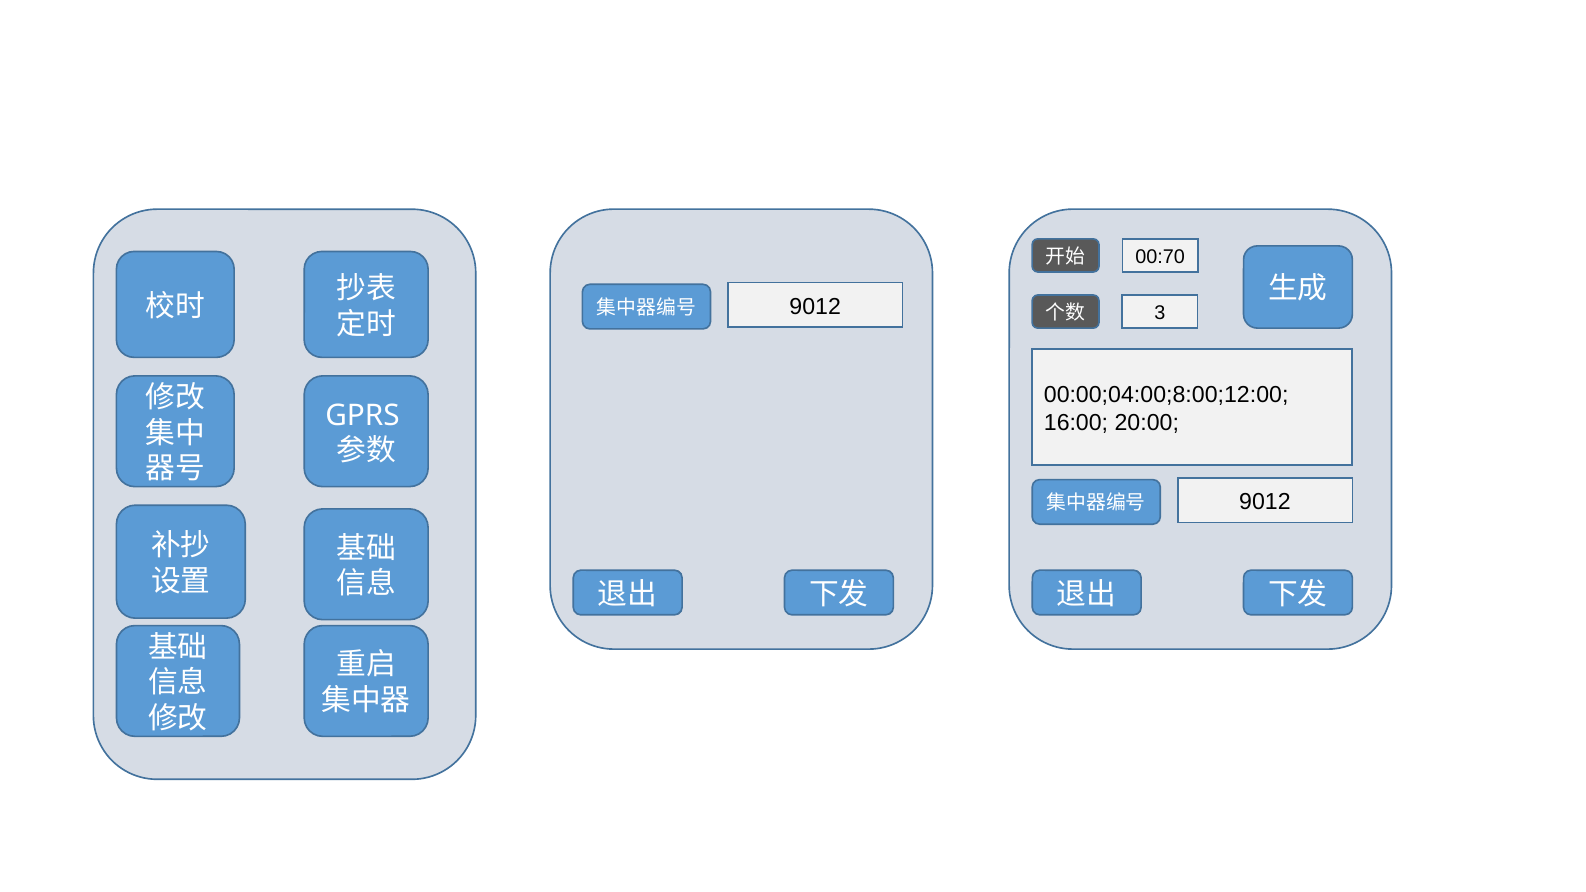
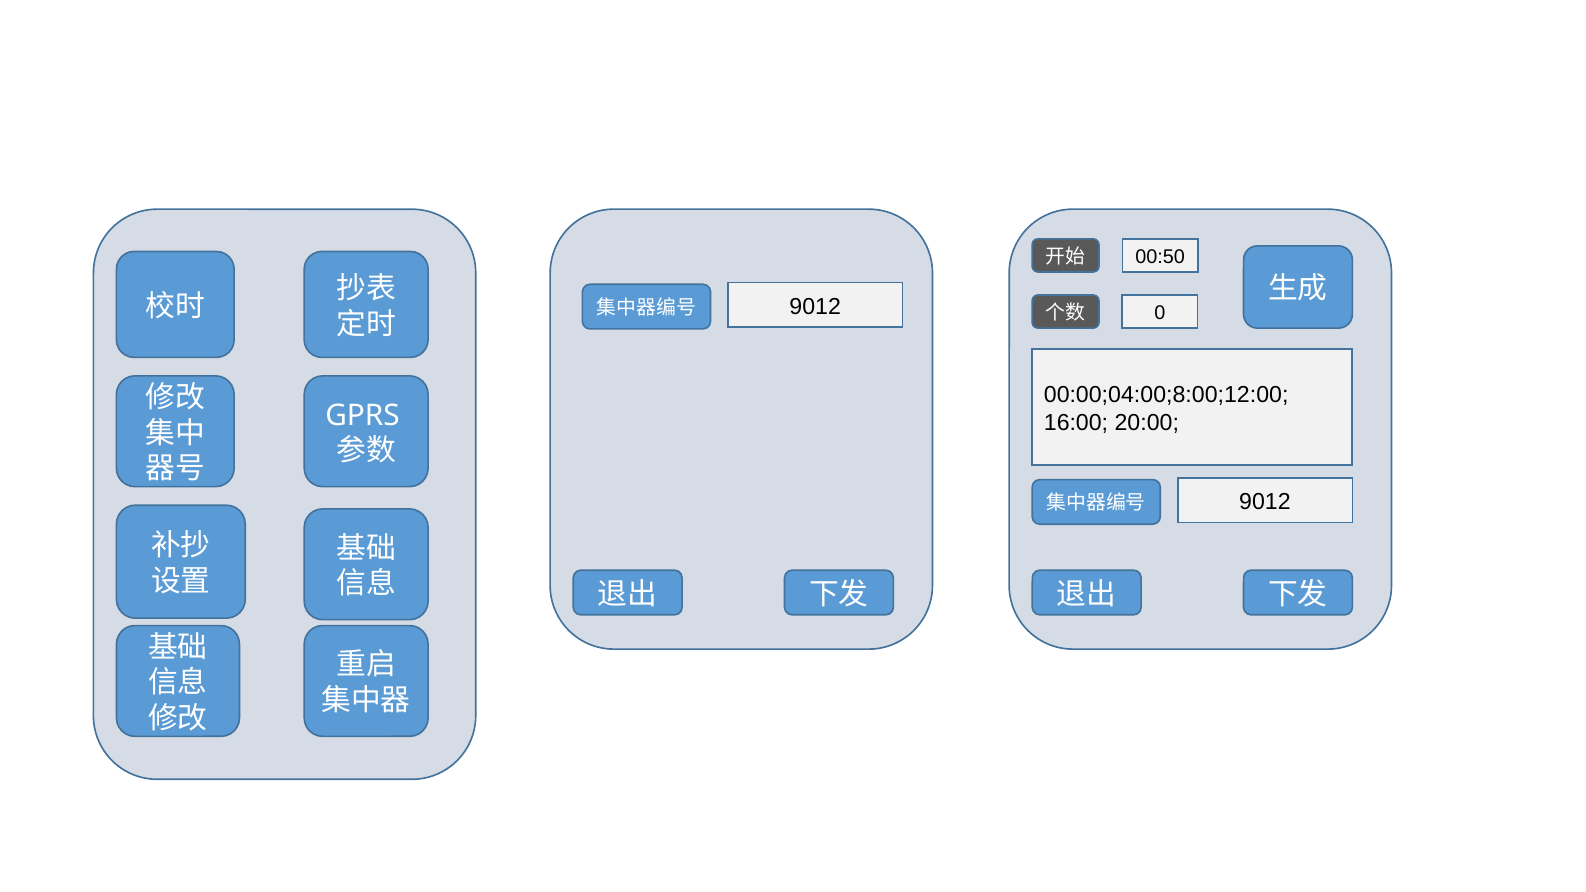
00:70: 00:70 -> 00:50
3: 3 -> 0
